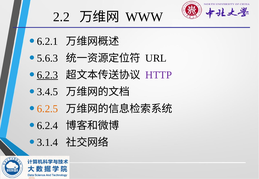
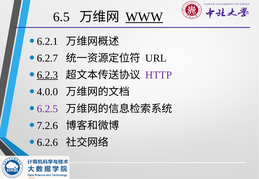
2.2: 2.2 -> 6.5
WWW underline: none -> present
5.6.3: 5.6.3 -> 6.2.7
3.4.5: 3.4.5 -> 4.0.0
6.2.5 colour: orange -> purple
6.2.4: 6.2.4 -> 7.2.6
3.1.4: 3.1.4 -> 6.2.6
